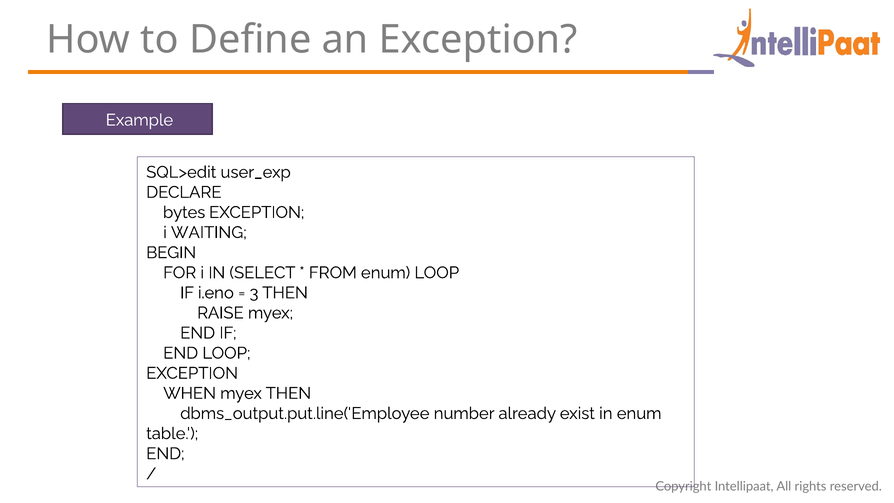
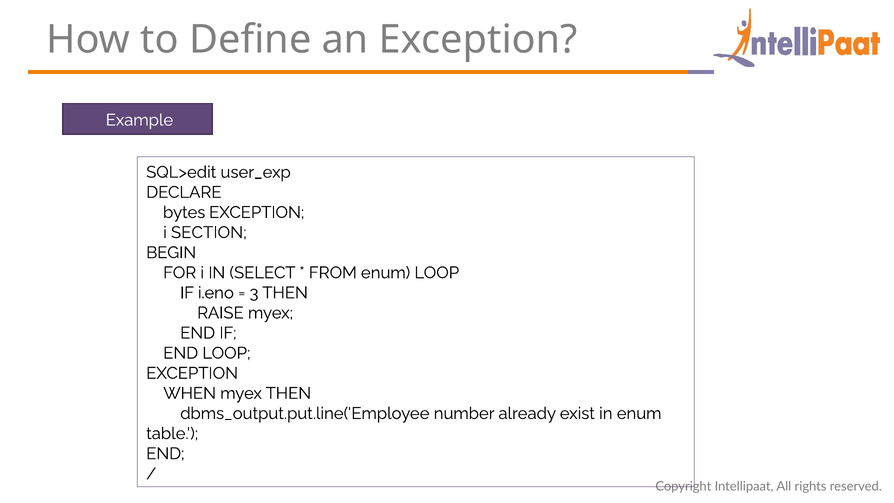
WAITING: WAITING -> SECTION
